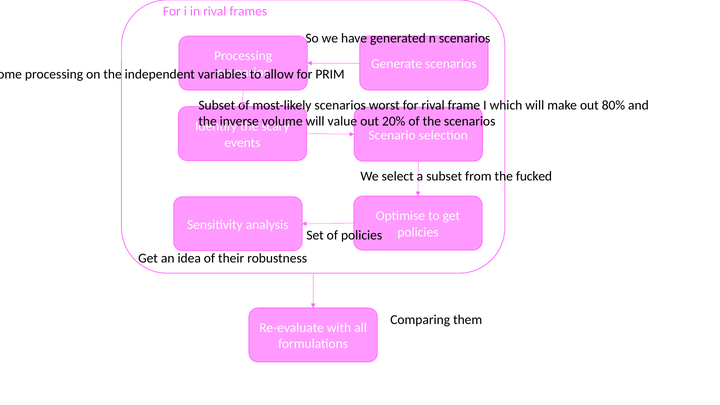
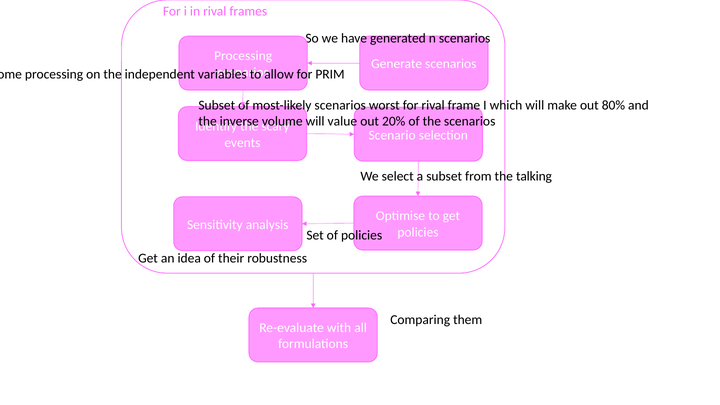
fucked: fucked -> talking
